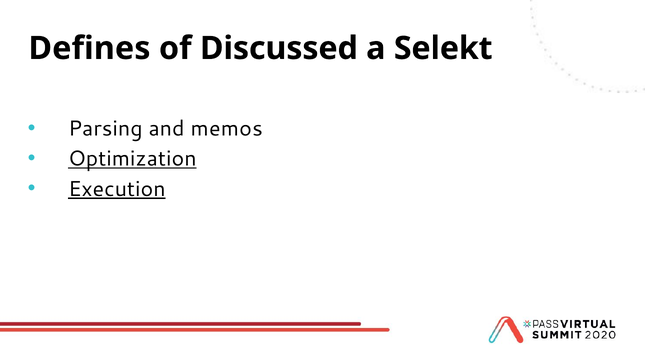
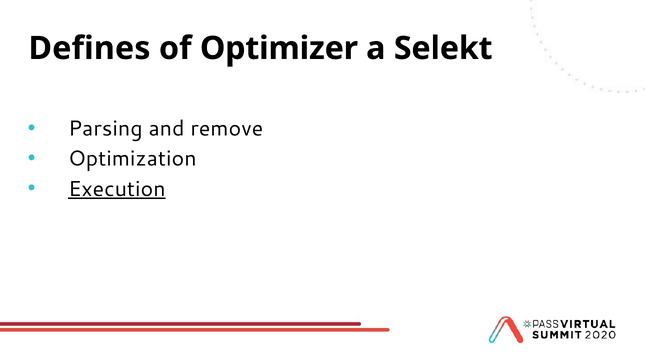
Discussed: Discussed -> Optimizer
memos: memos -> remove
Optimization underline: present -> none
